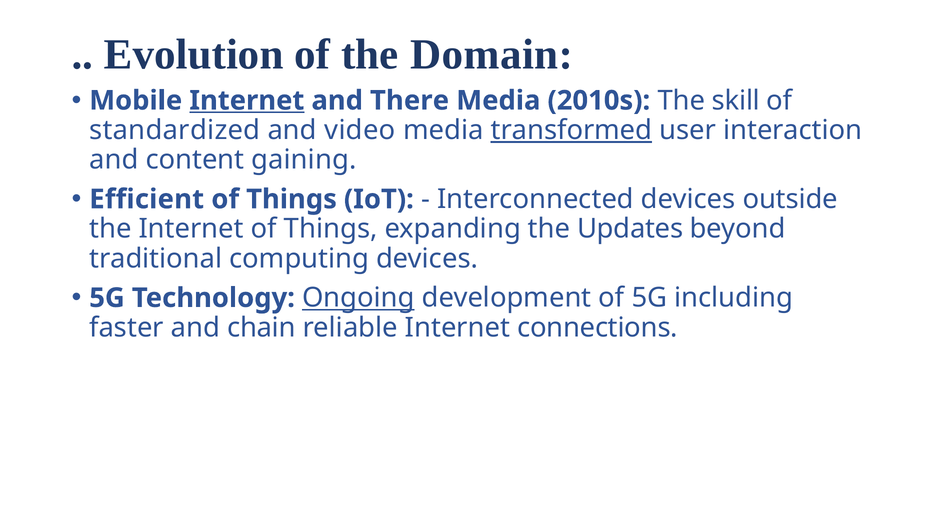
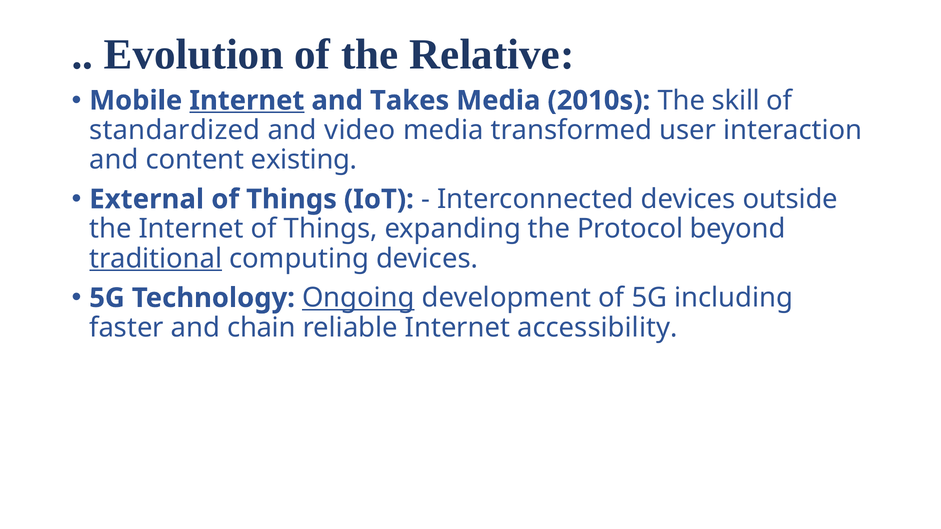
Domain: Domain -> Relative
There: There -> Takes
transformed underline: present -> none
gaining: gaining -> existing
Efficient: Efficient -> External
Updates: Updates -> Protocol
traditional underline: none -> present
connections: connections -> accessibility
